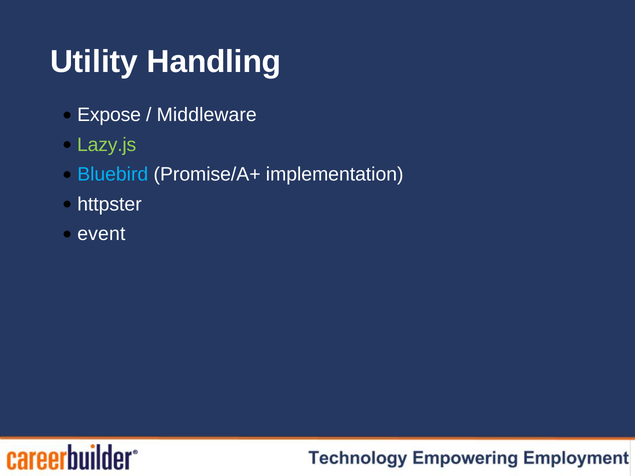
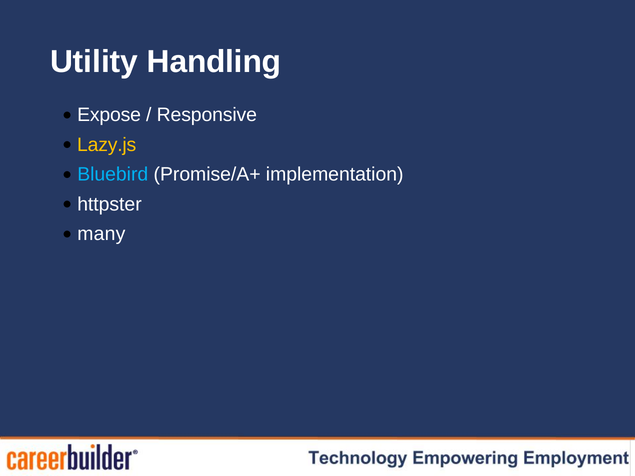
Middleware: Middleware -> Responsive
Lazy.js colour: light green -> yellow
event: event -> many
